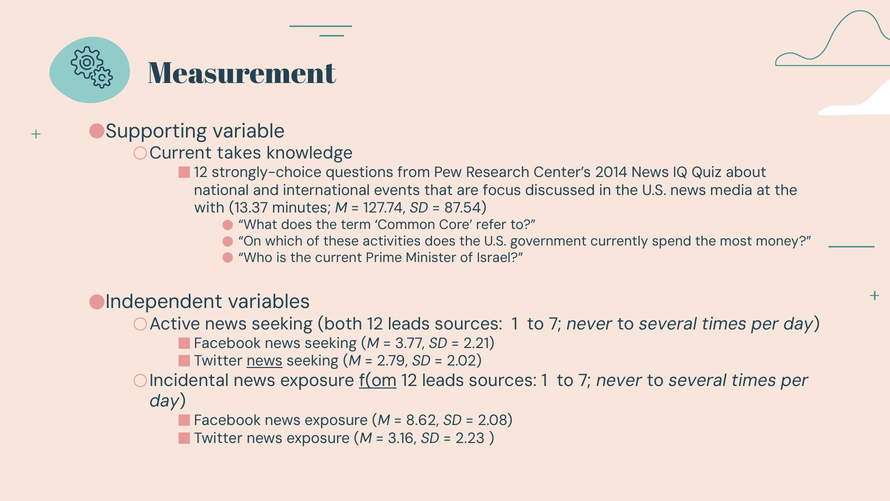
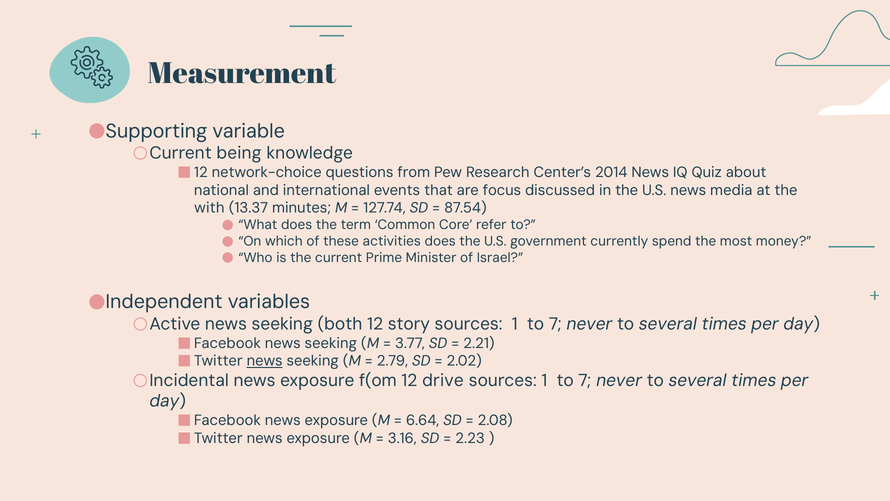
takes: takes -> being
strongly-choice: strongly-choice -> network-choice
leads at (409, 324): leads -> story
f(om underline: present -> none
leads at (443, 380): leads -> drive
8.62: 8.62 -> 6.64
